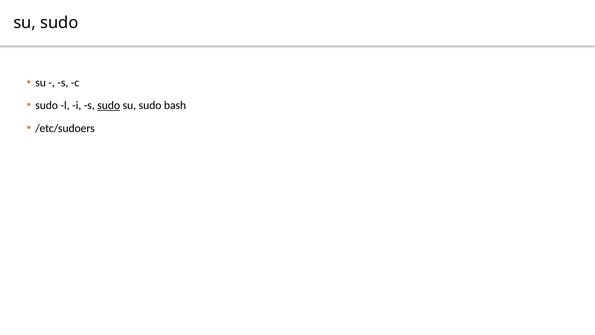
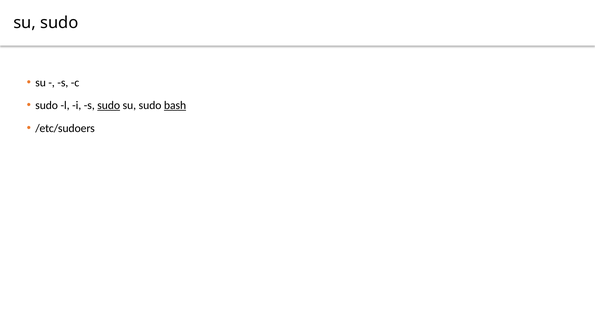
bash underline: none -> present
